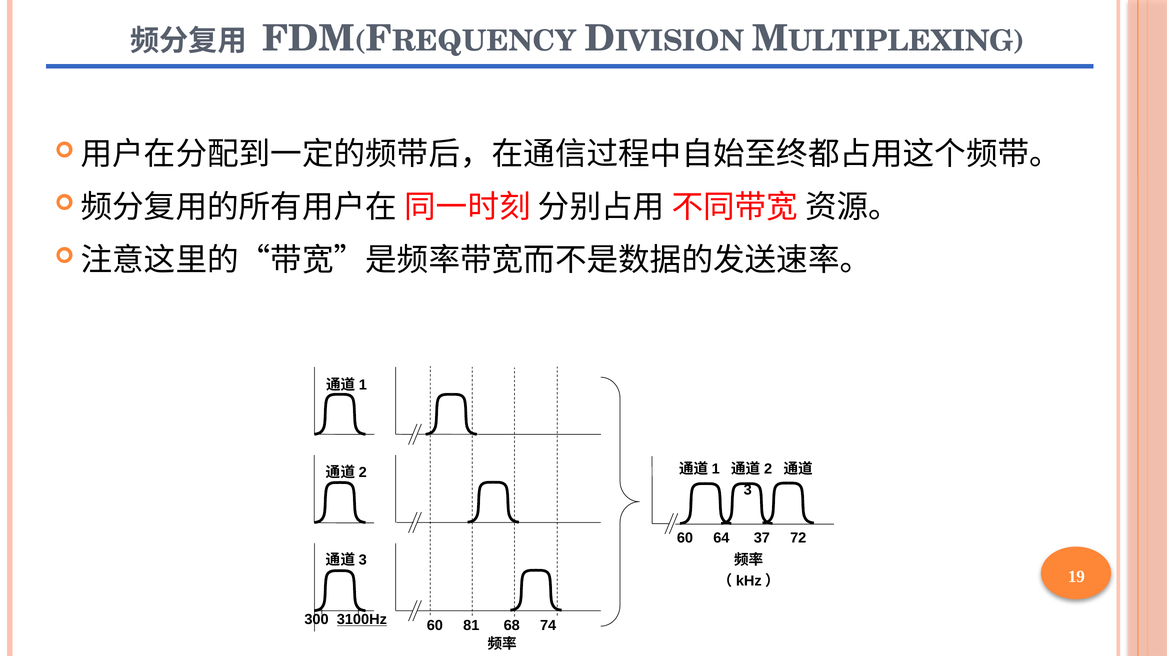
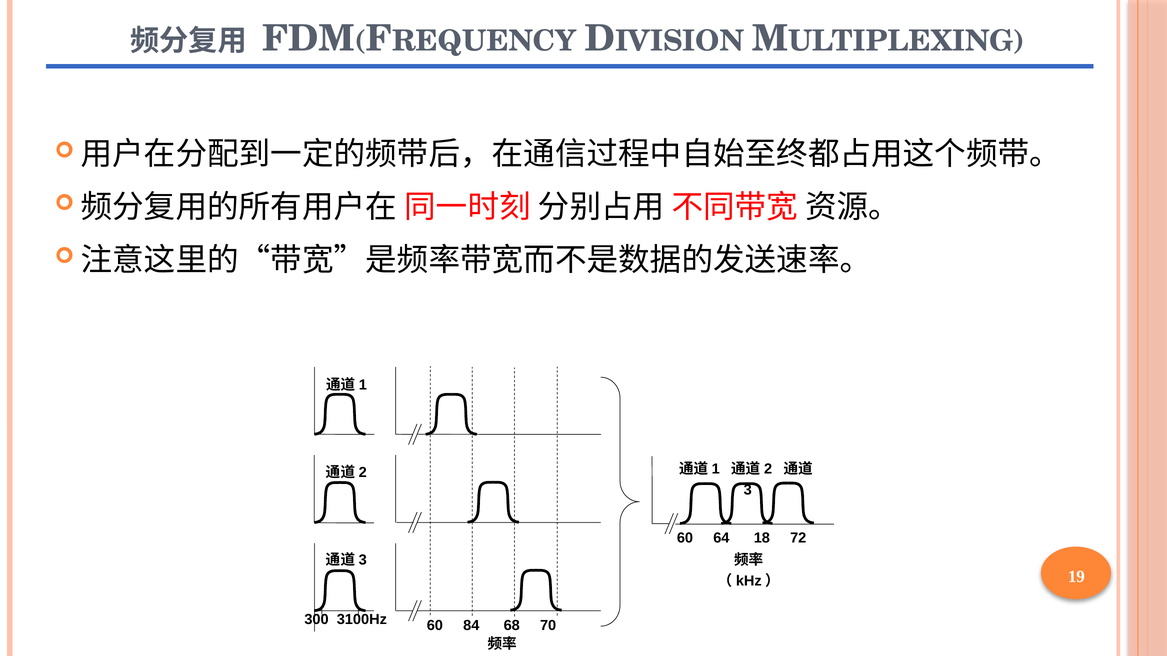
37: 37 -> 18
3100Hz underline: present -> none
81: 81 -> 84
74: 74 -> 70
